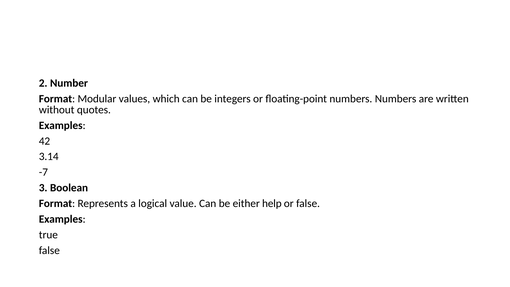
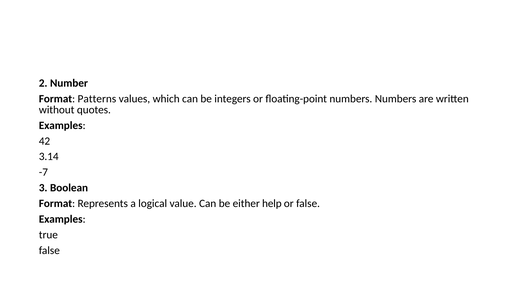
Modular: Modular -> Patterns
